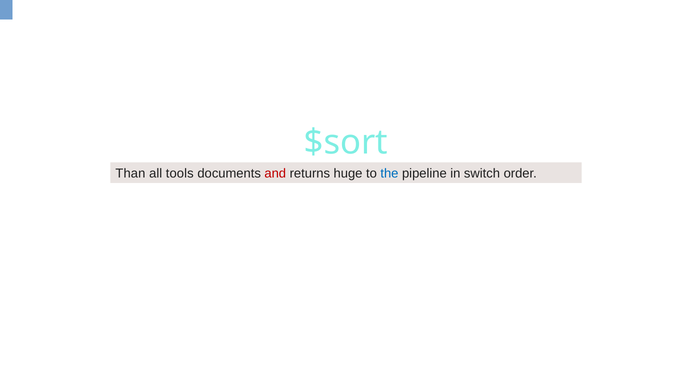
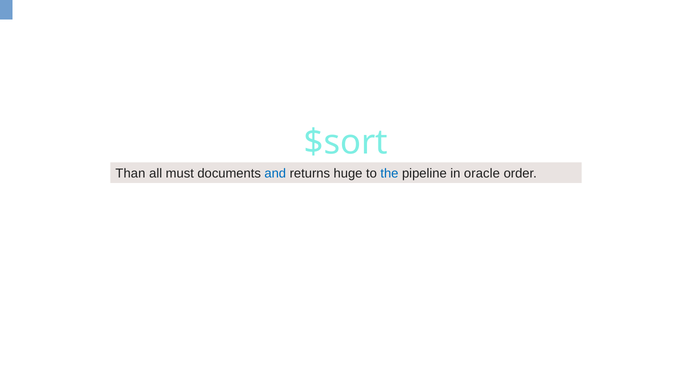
tools: tools -> must
and colour: red -> blue
switch: switch -> oracle
